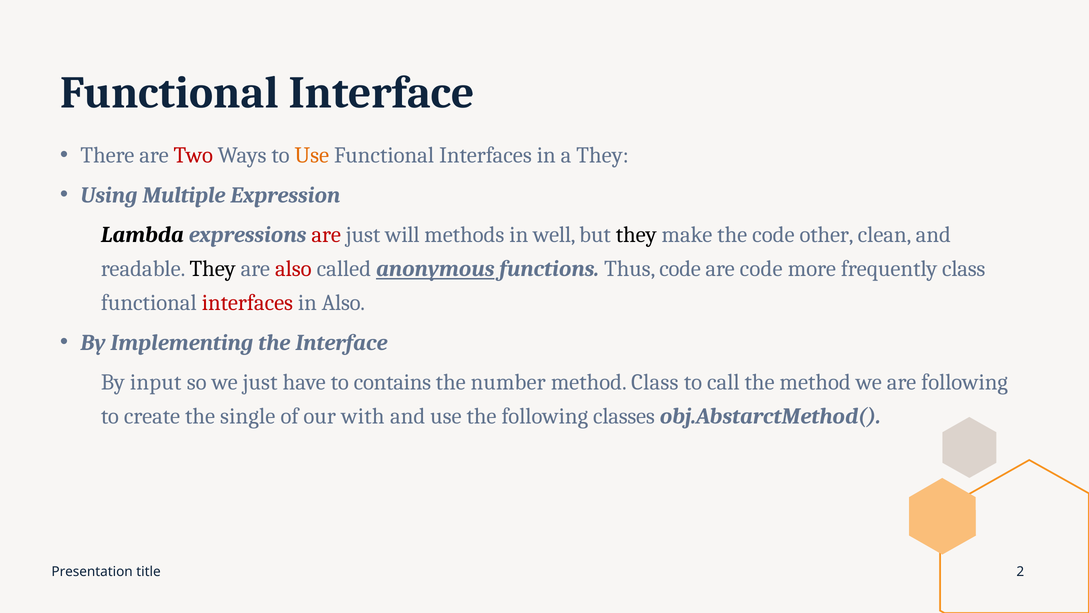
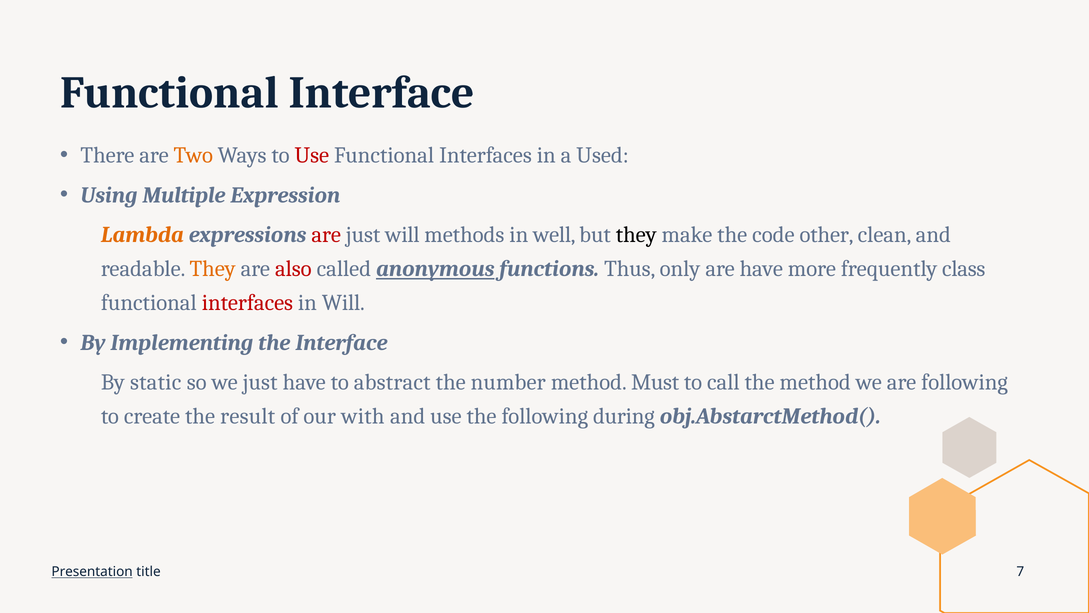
Two colour: red -> orange
Use at (312, 155) colour: orange -> red
a They: They -> Used
Lambda colour: black -> orange
They at (213, 269) colour: black -> orange
Thus code: code -> only
are code: code -> have
in Also: Also -> Will
input: input -> static
contains: contains -> abstract
method Class: Class -> Must
single: single -> result
classes: classes -> during
Presentation underline: none -> present
2: 2 -> 7
